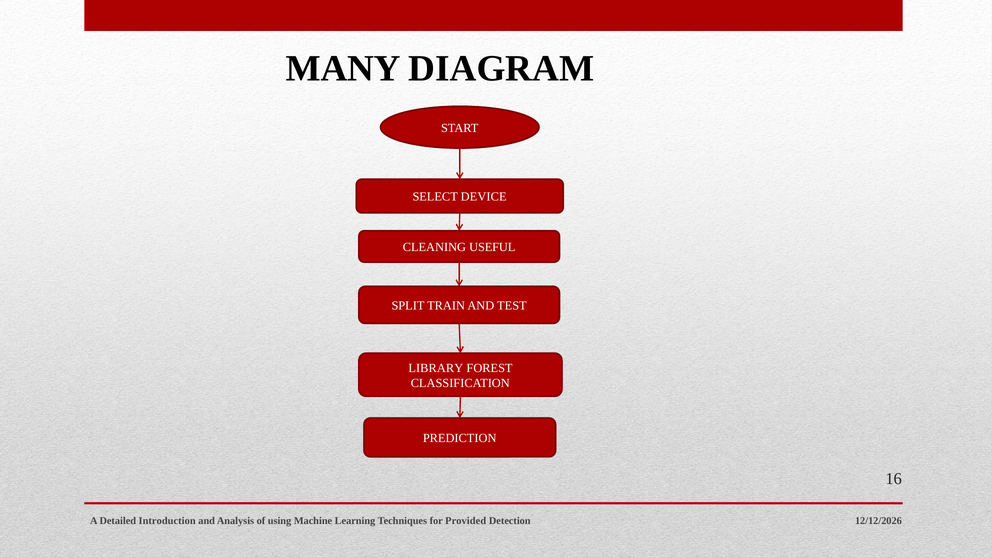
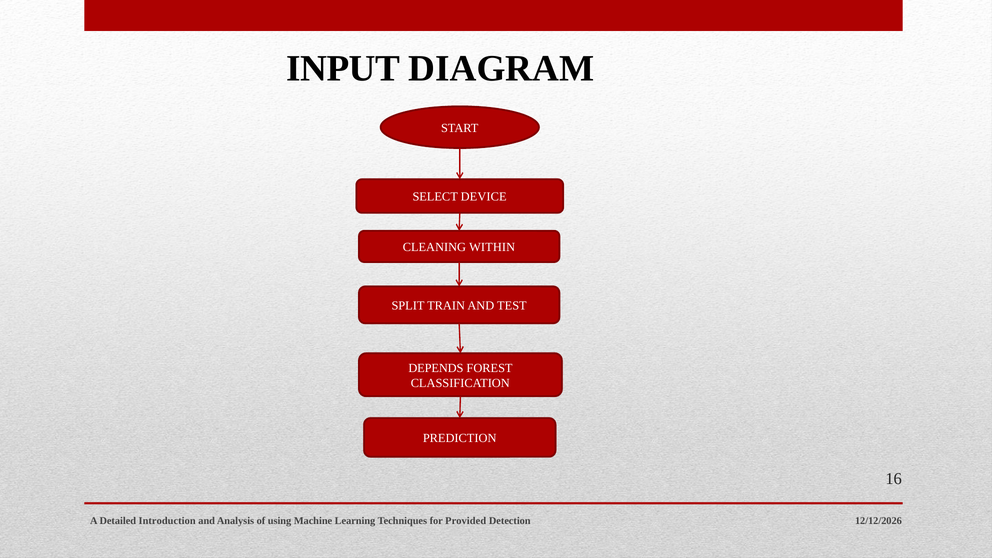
MANY: MANY -> INPUT
USEFUL: USEFUL -> WITHIN
LIBRARY: LIBRARY -> DEPENDS
